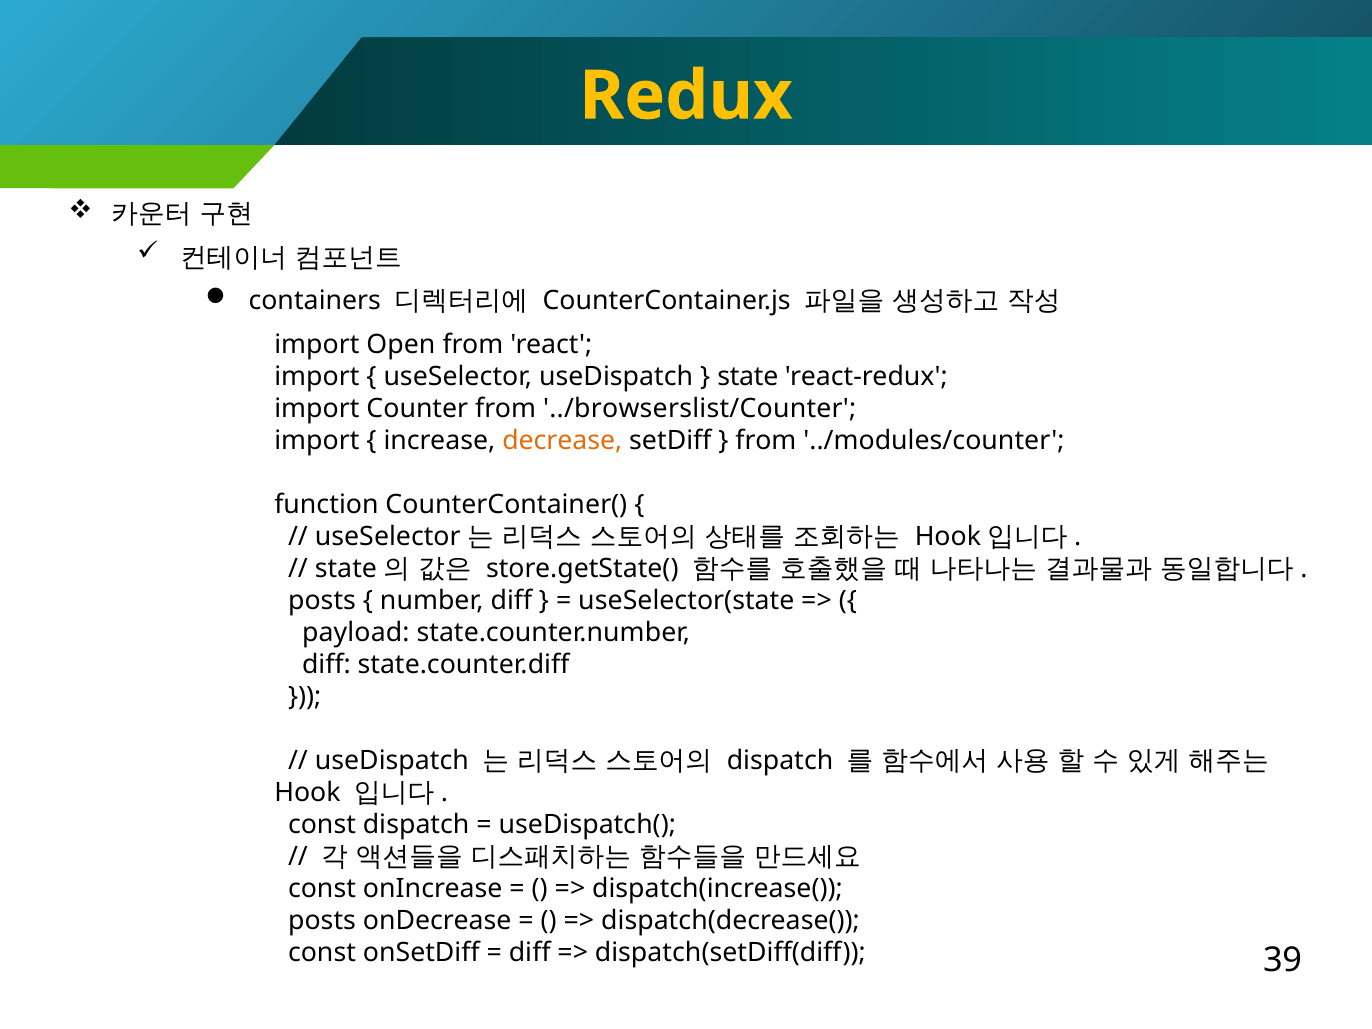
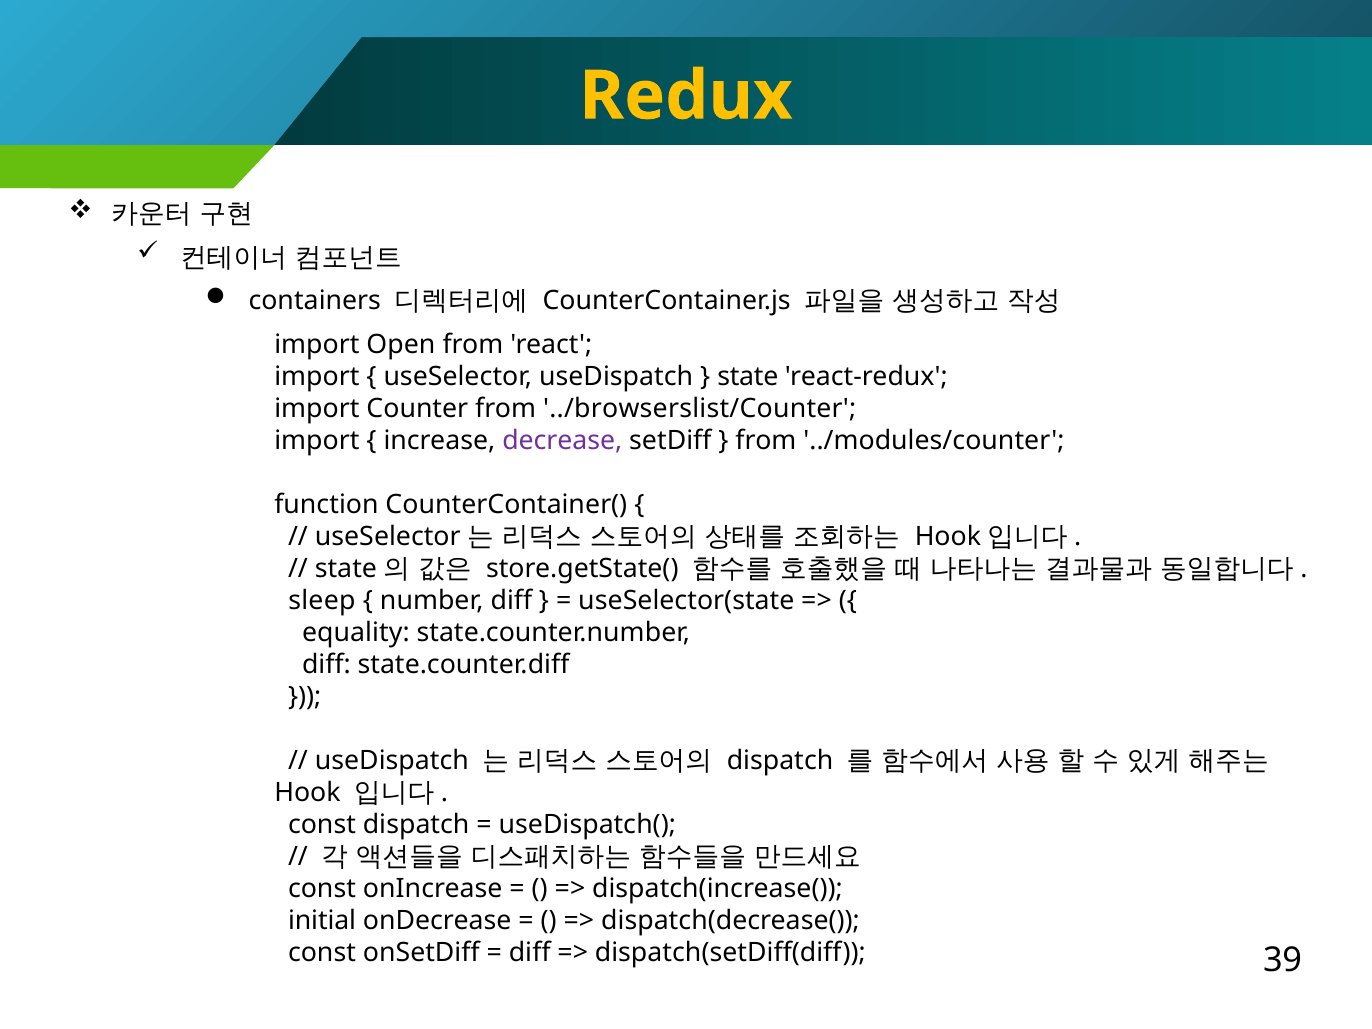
decrease colour: orange -> purple
posts at (322, 601): posts -> sleep
payload: payload -> equality
posts at (322, 921): posts -> initial
